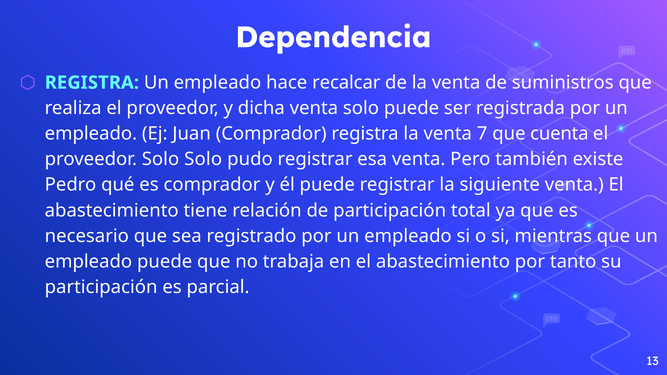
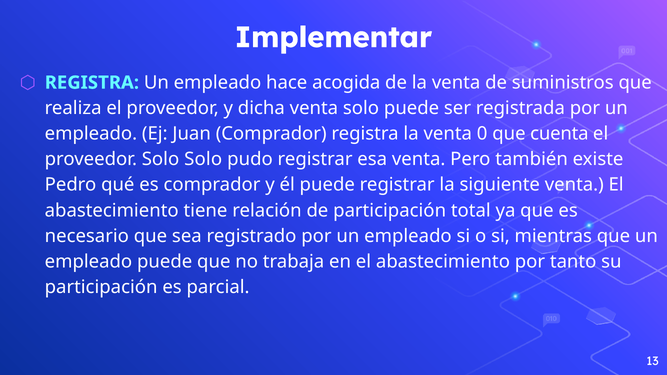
Dependencia: Dependencia -> Implementar
recalcar: recalcar -> acogida
7: 7 -> 0
